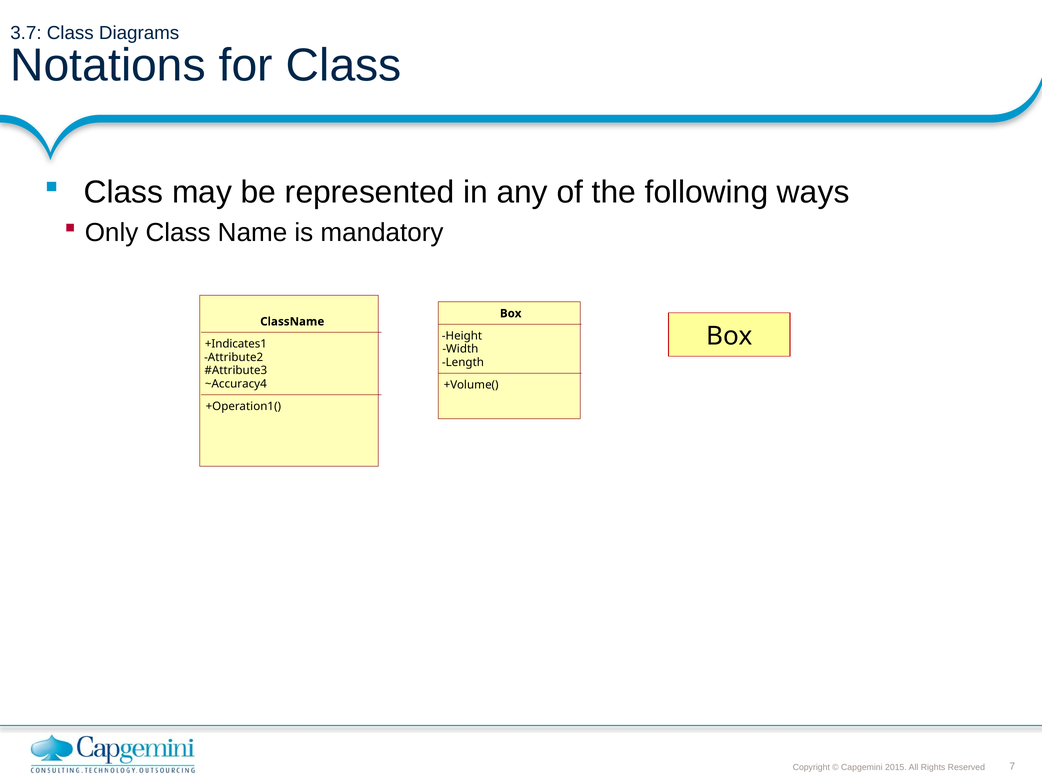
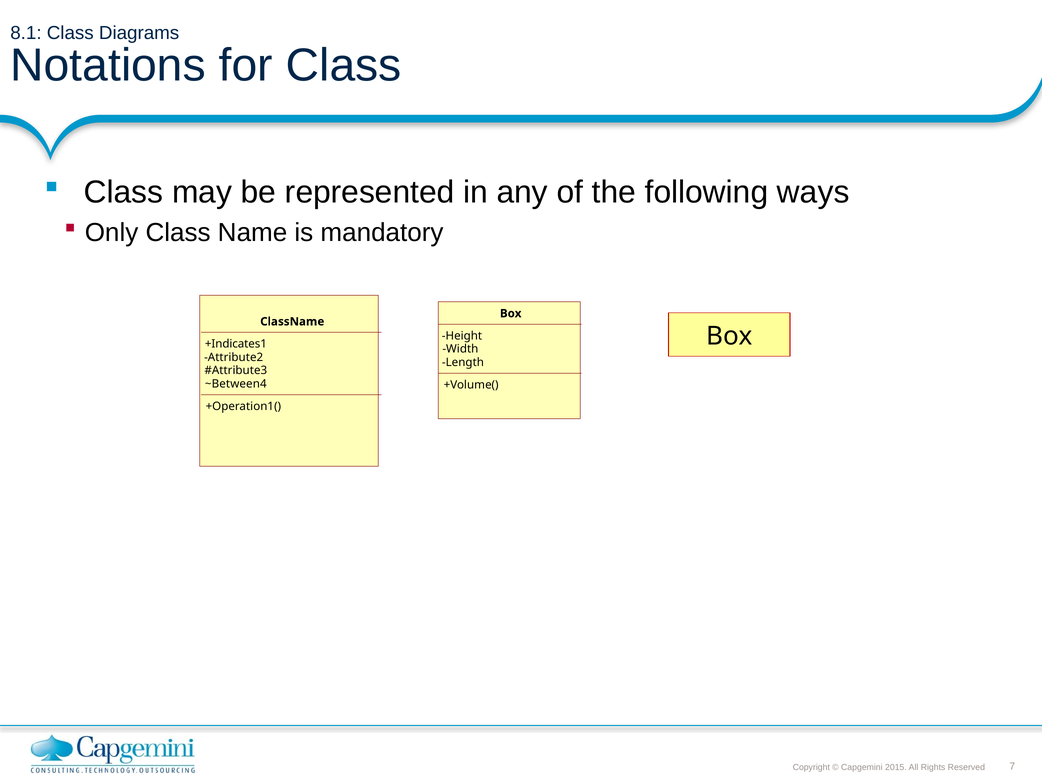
3.7: 3.7 -> 8.1
~Accuracy4: ~Accuracy4 -> ~Between4
